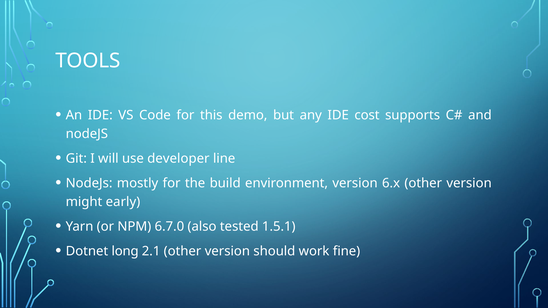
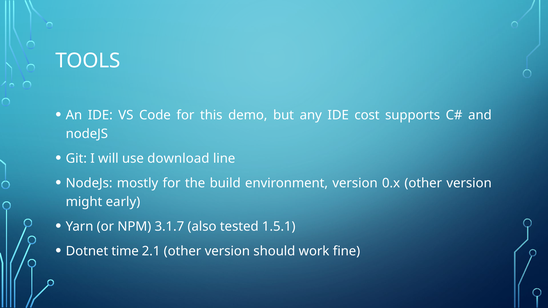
developer: developer -> download
6.x: 6.x -> 0.x
6.7.0: 6.7.0 -> 3.1.7
long: long -> time
